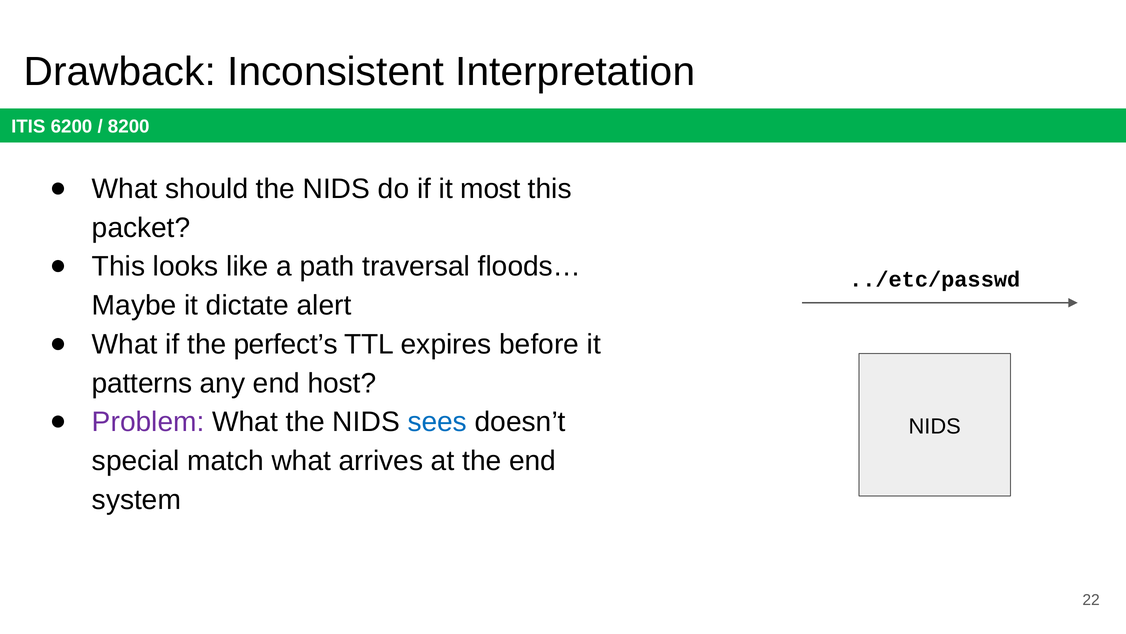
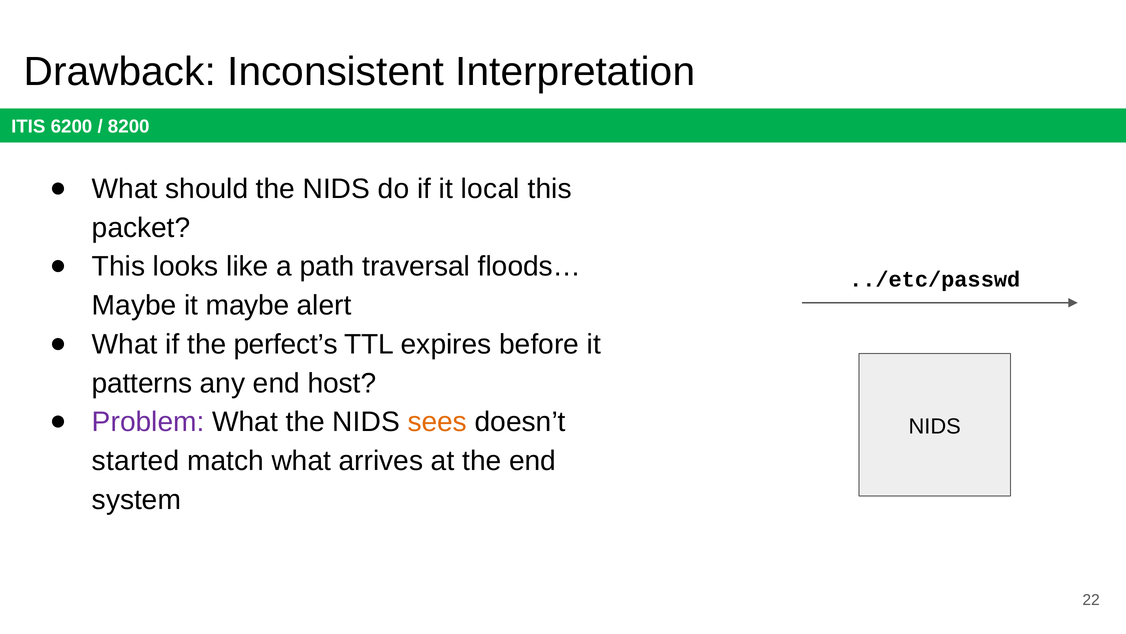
most: most -> local
it dictate: dictate -> maybe
sees colour: blue -> orange
special: special -> started
